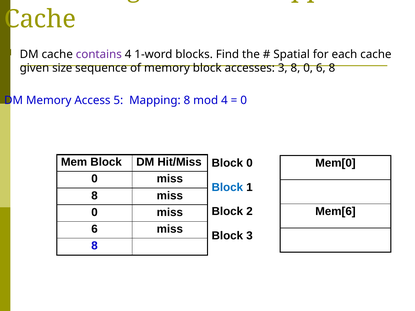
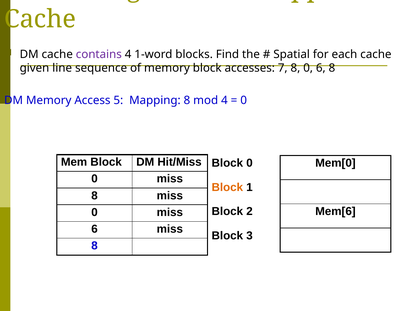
size: size -> line
accesses 3: 3 -> 7
Block at (227, 187) colour: blue -> orange
